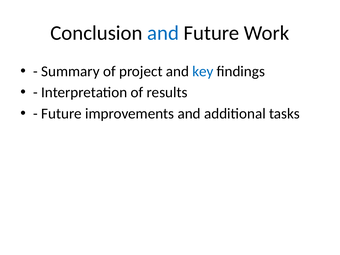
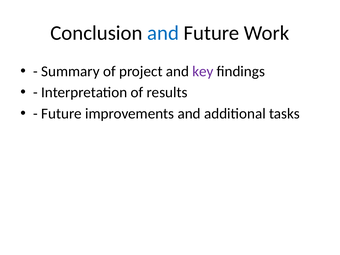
key colour: blue -> purple
